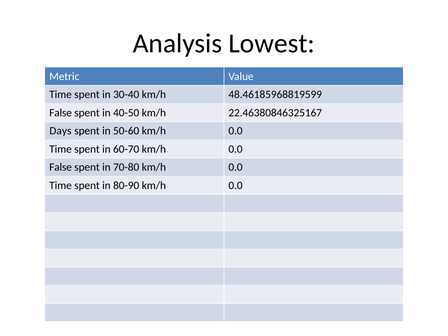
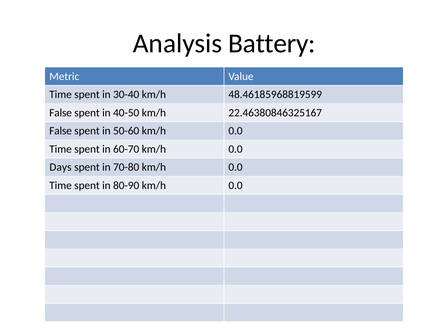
Lowest: Lowest -> Battery
Days at (60, 131): Days -> False
False at (61, 167): False -> Days
